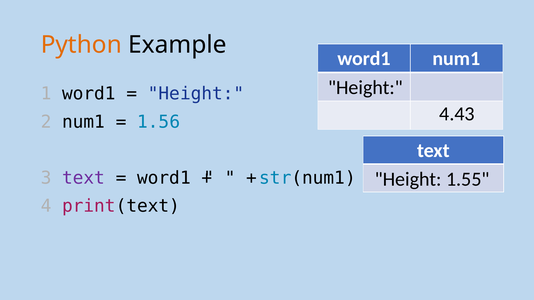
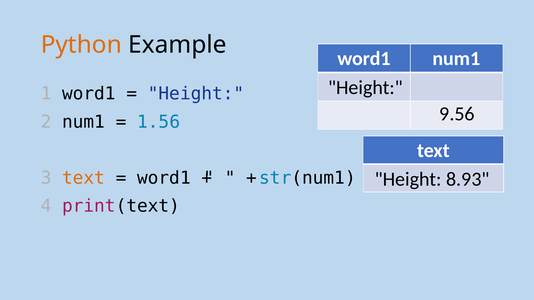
4.43: 4.43 -> 9.56
text at (84, 178) colour: purple -> orange
1.55: 1.55 -> 8.93
